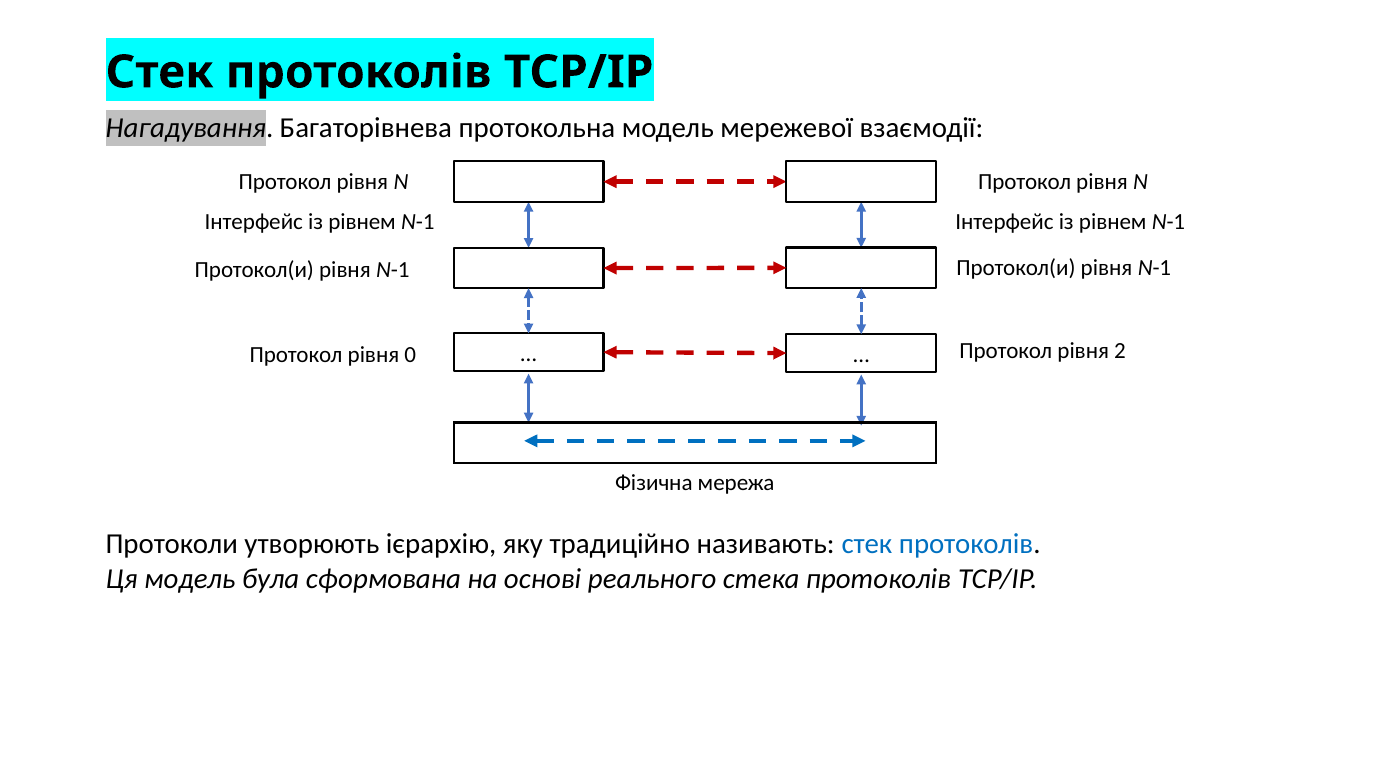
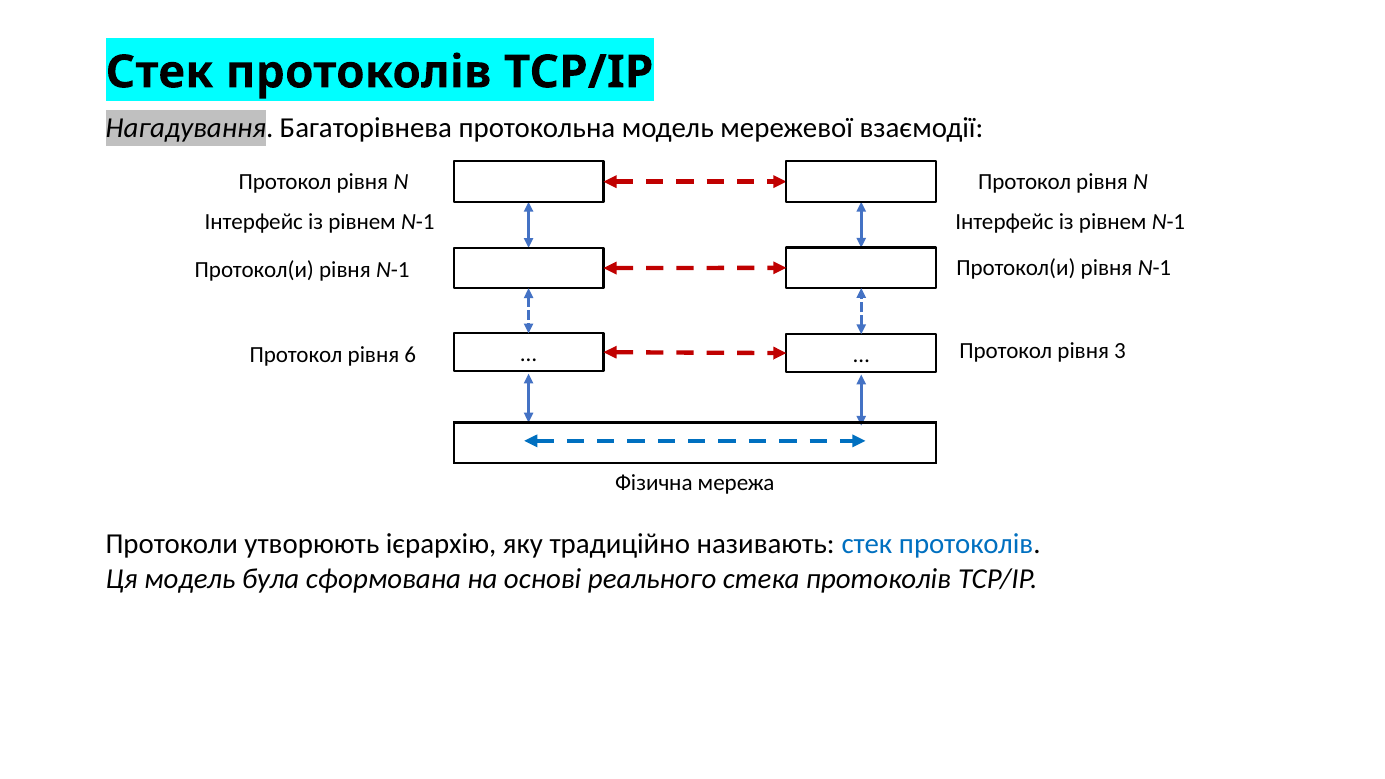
2: 2 -> 3
0: 0 -> 6
